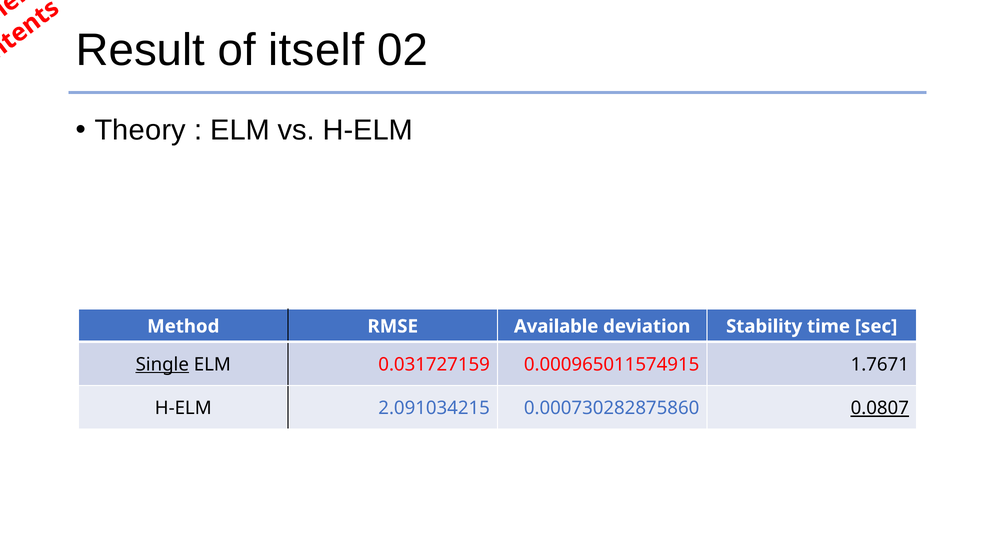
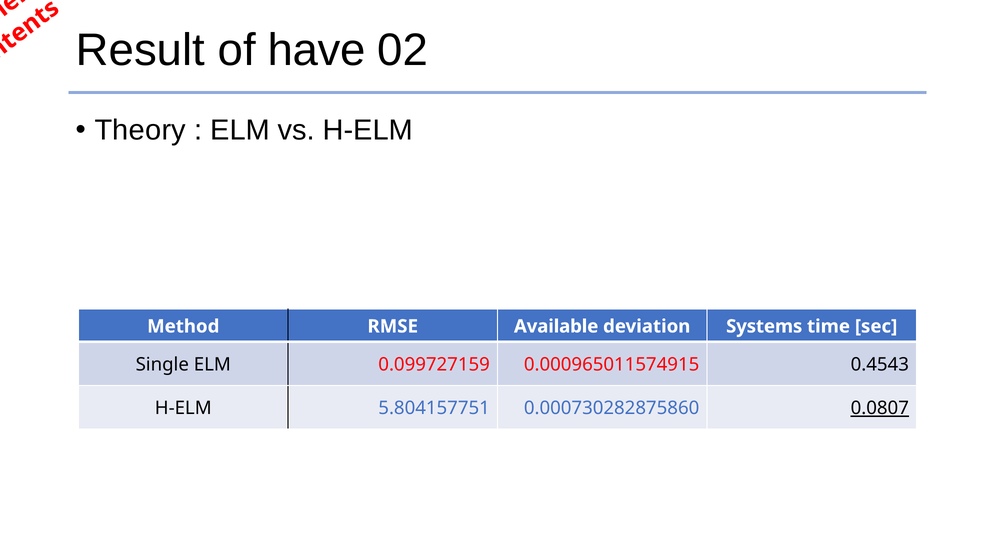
itself: itself -> have
Stability: Stability -> Systems
Single underline: present -> none
0.031727159: 0.031727159 -> 0.099727159
1.7671: 1.7671 -> 0.4543
2.091034215: 2.091034215 -> 5.804157751
